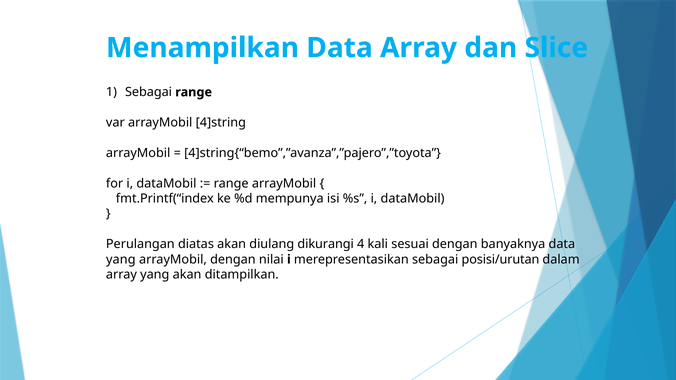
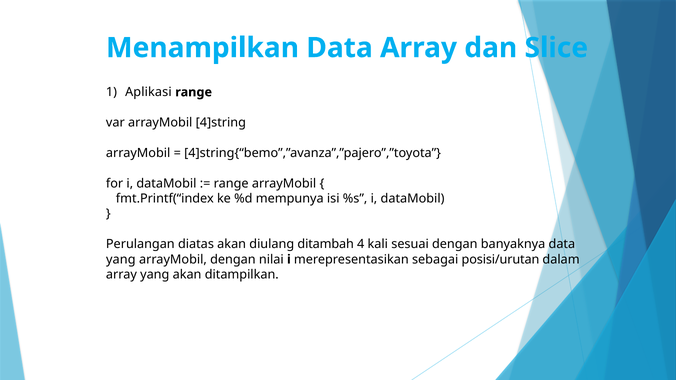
Sebagai at (148, 92): Sebagai -> Aplikasi
dikurangi: dikurangi -> ditambah
